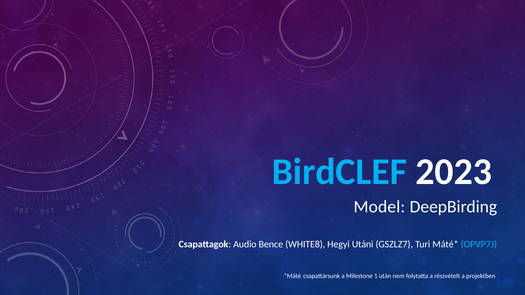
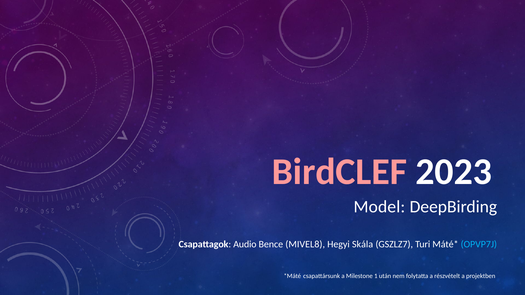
BirdCLEF colour: light blue -> pink
WHITE8: WHITE8 -> MIVEL8
Utáni: Utáni -> Skála
